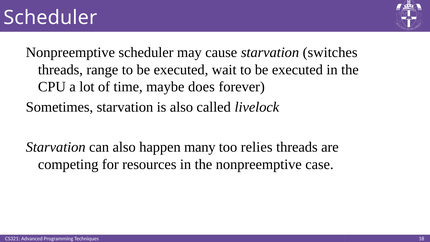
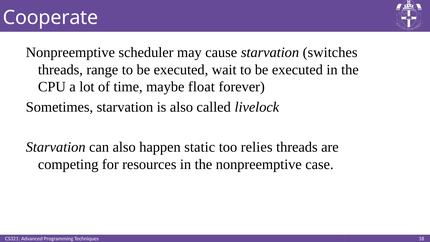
Scheduler at (50, 18): Scheduler -> Cooperate
does: does -> float
many: many -> static
